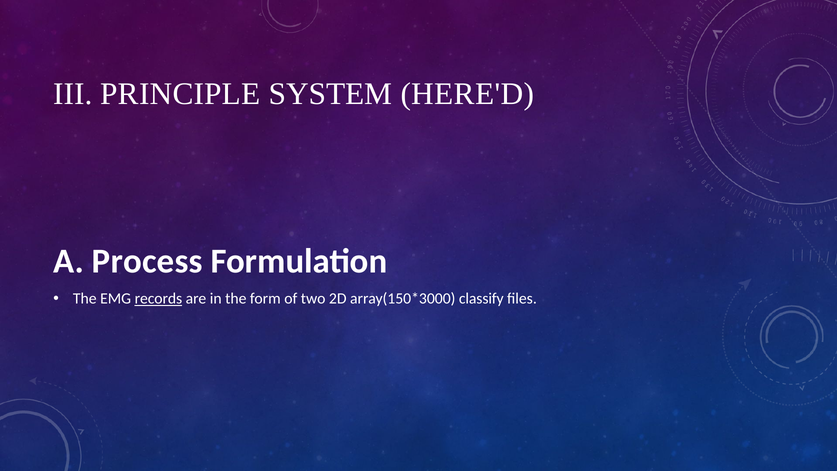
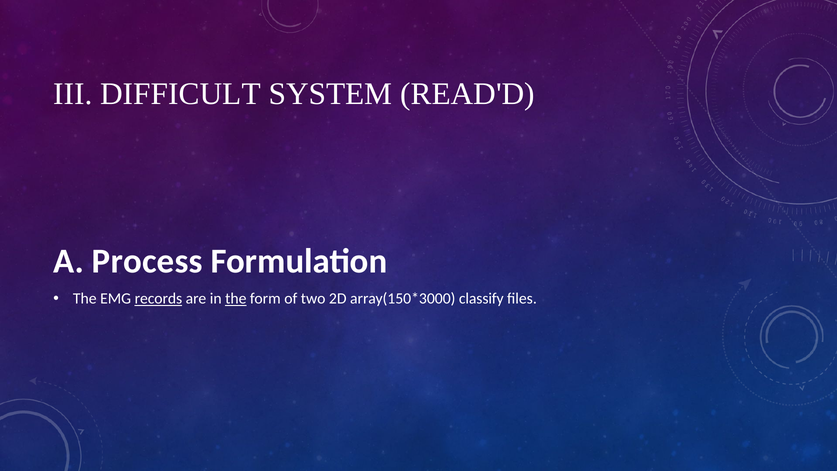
PRINCIPLE: PRINCIPLE -> DIFFICULT
HERE'D: HERE'D -> READ'D
the at (236, 299) underline: none -> present
